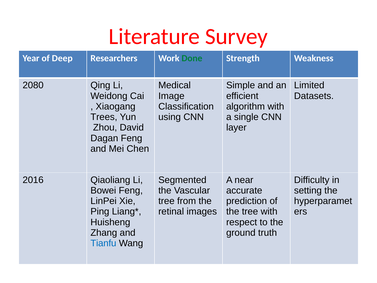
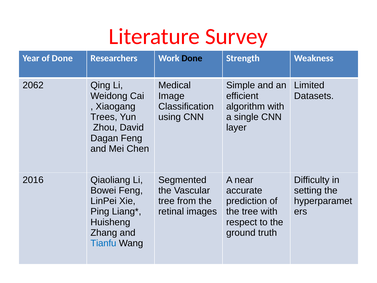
of Deep: Deep -> Done
Done at (192, 58) colour: green -> black
2080: 2080 -> 2062
